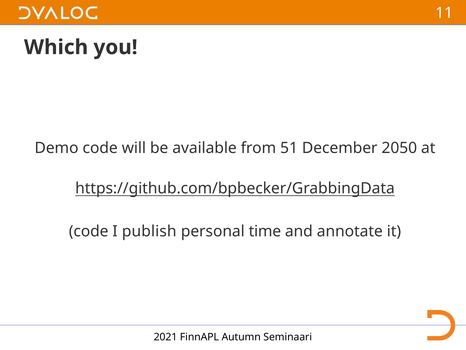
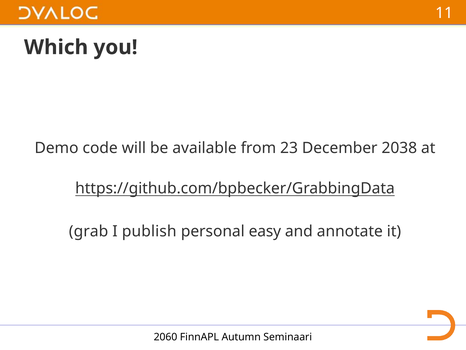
51: 51 -> 23
2050: 2050 -> 2038
code at (89, 231): code -> grab
time: time -> easy
2021: 2021 -> 2060
